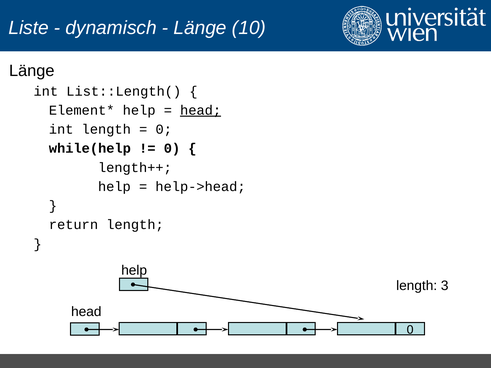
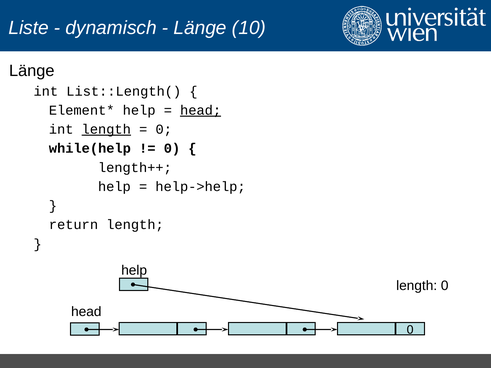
length at (106, 129) underline: none -> present
help->head: help->head -> help->help
length 3: 3 -> 0
